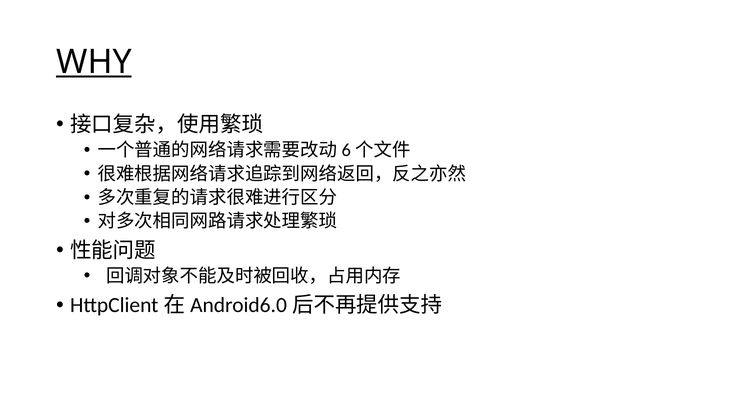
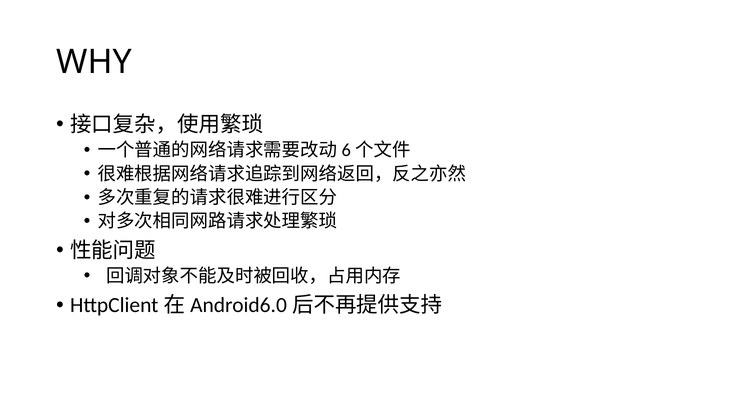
WHY underline: present -> none
